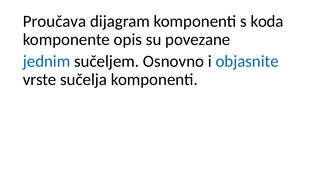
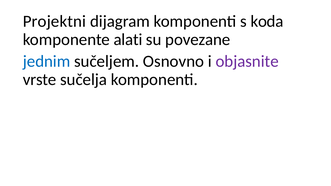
Proučava: Proučava -> Projektni
opis: opis -> alati
objasnite colour: blue -> purple
